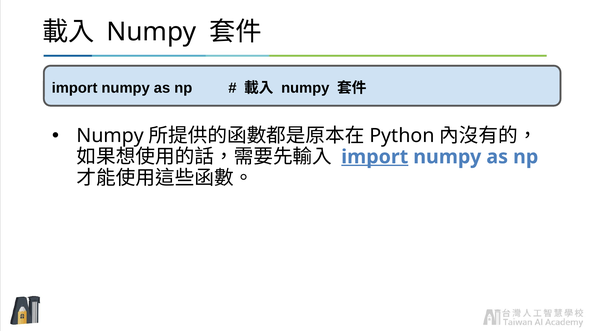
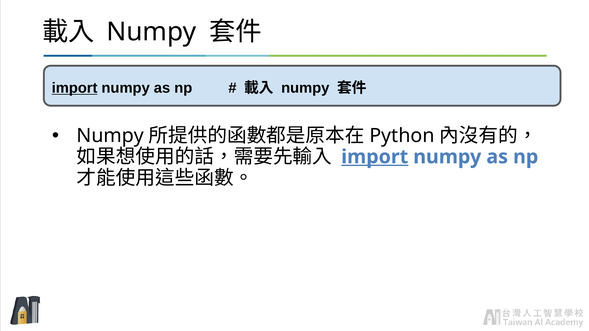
import at (75, 88) underline: none -> present
